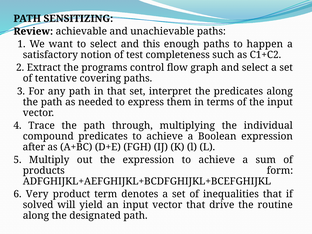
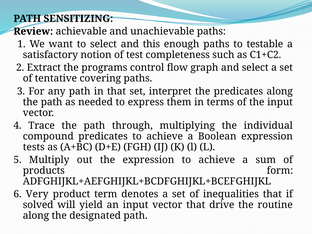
happen: happen -> testable
after: after -> tests
